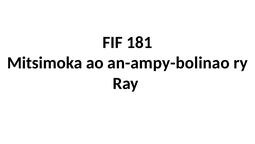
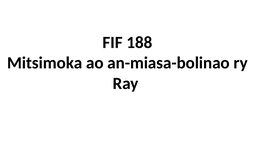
181: 181 -> 188
an-ampy-bolinao: an-ampy-bolinao -> an-miasa-bolinao
